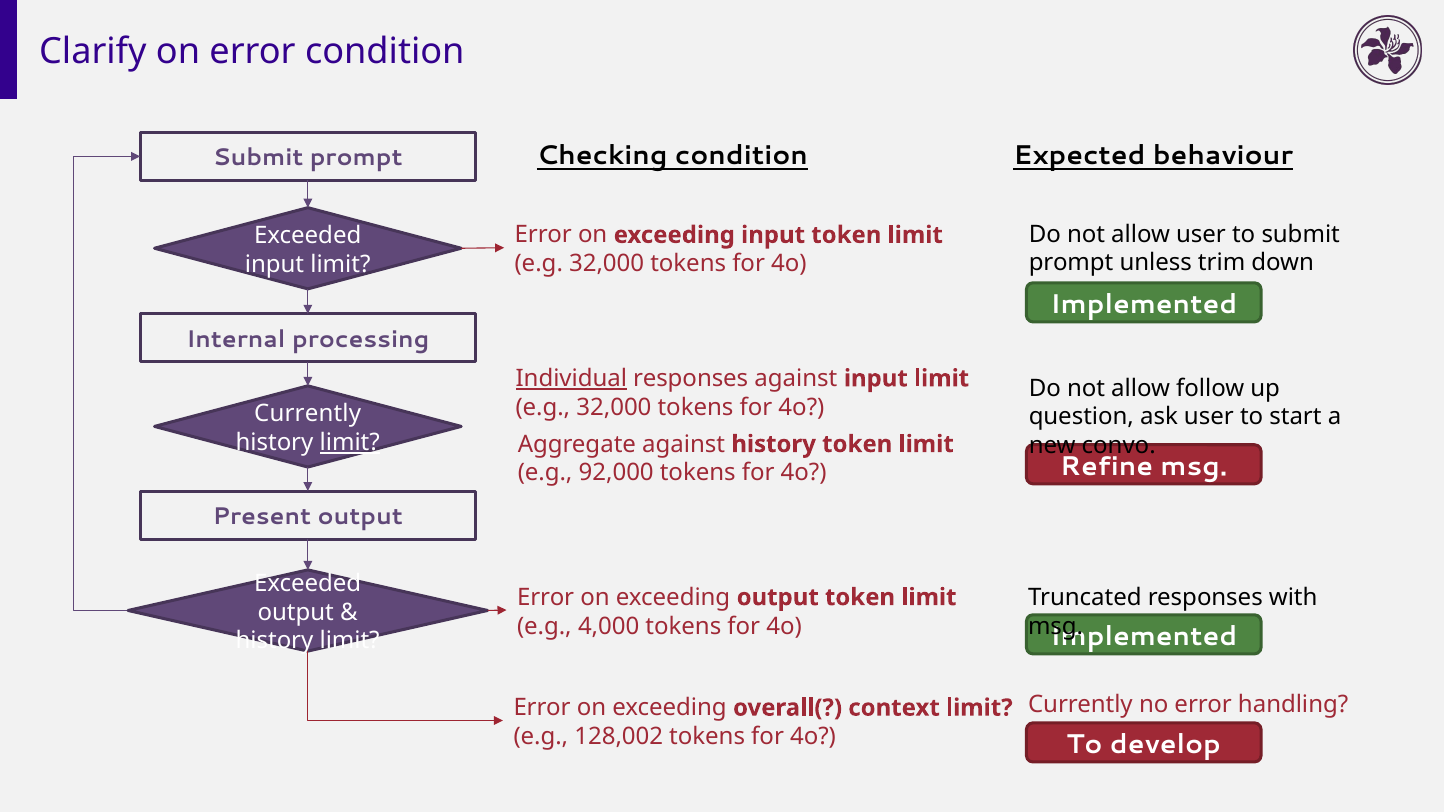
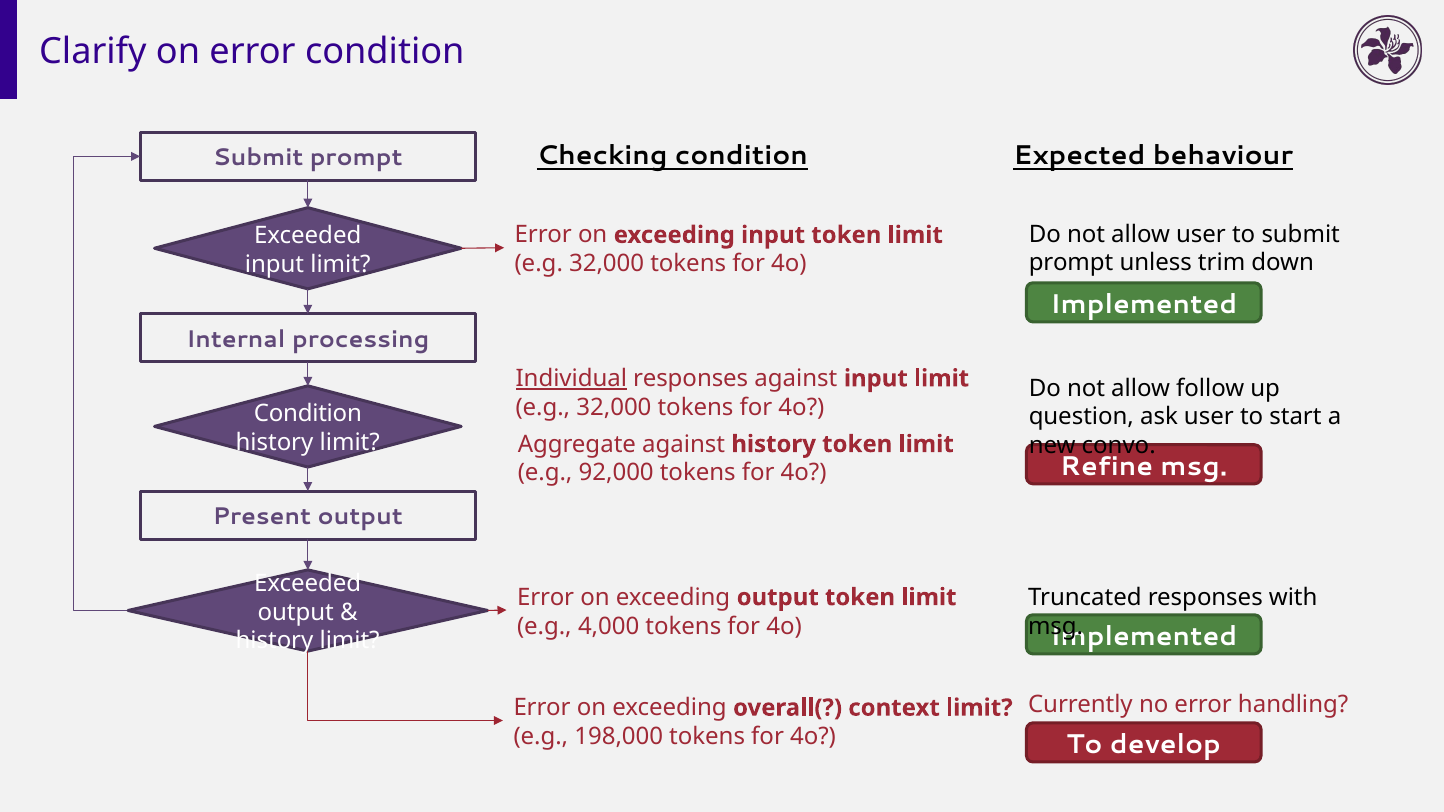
Currently at (308, 414): Currently -> Condition
limit at (350, 443) underline: present -> none
128,002: 128,002 -> 198,000
